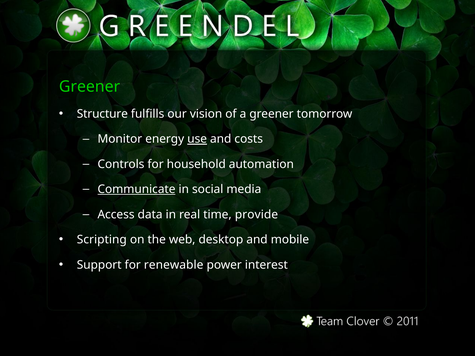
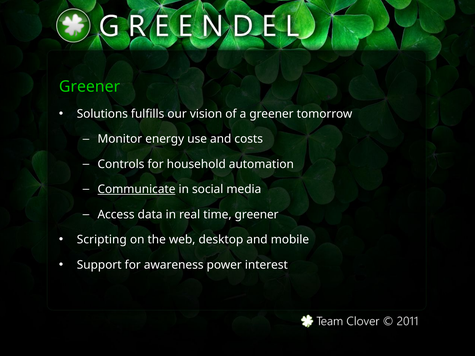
Structure: Structure -> Solutions
use underline: present -> none
time provide: provide -> greener
renewable: renewable -> awareness
